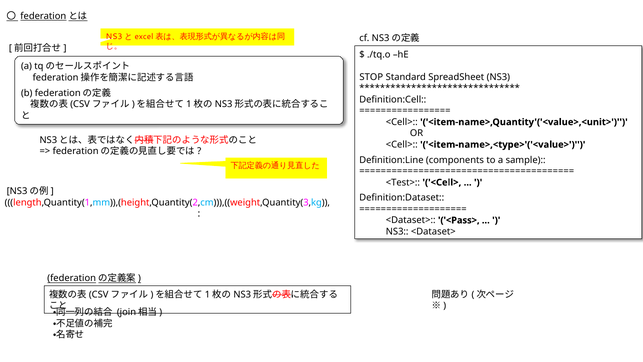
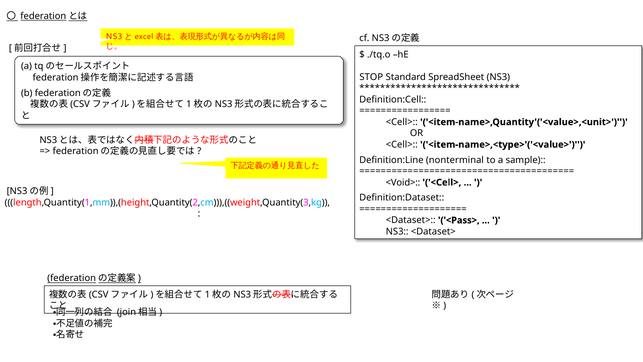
components: components -> nonterminal
<Test>: <Test> -> <Void>
